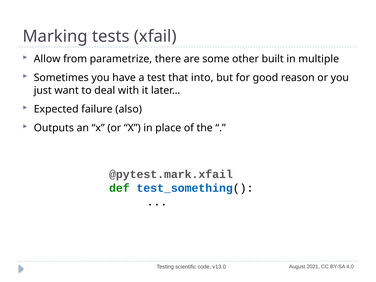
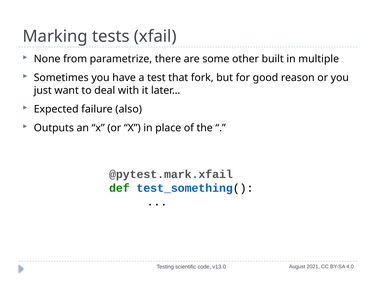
Allow: Allow -> None
into: into -> fork
